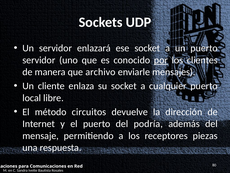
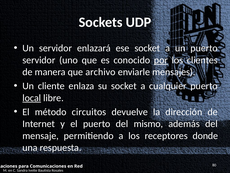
local underline: none -> present
podría: podría -> mismo
piezas: piezas -> donde
